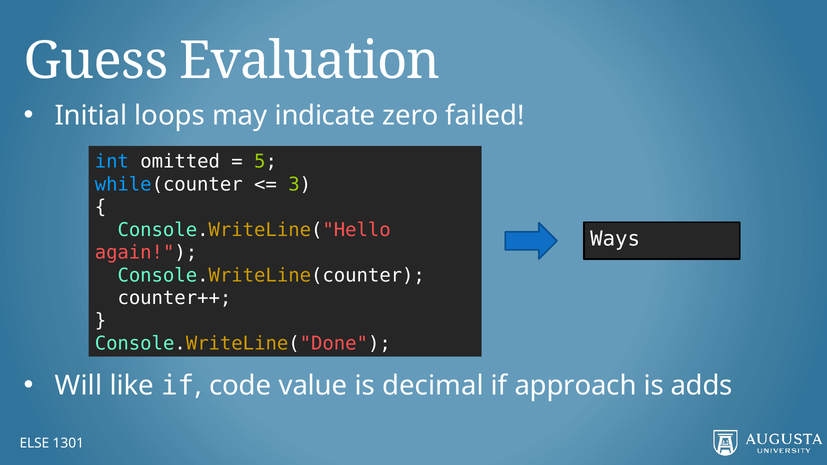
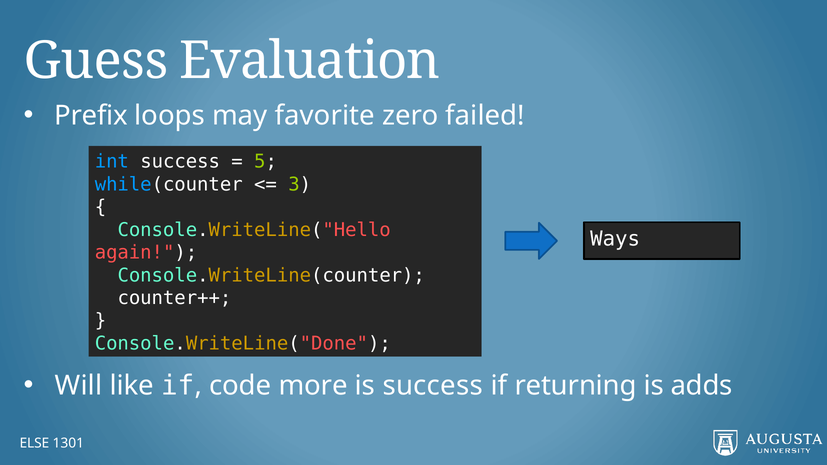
Initial: Initial -> Prefix
indicate: indicate -> favorite
int omitted: omitted -> success
value: value -> more
is decimal: decimal -> success
approach: approach -> returning
